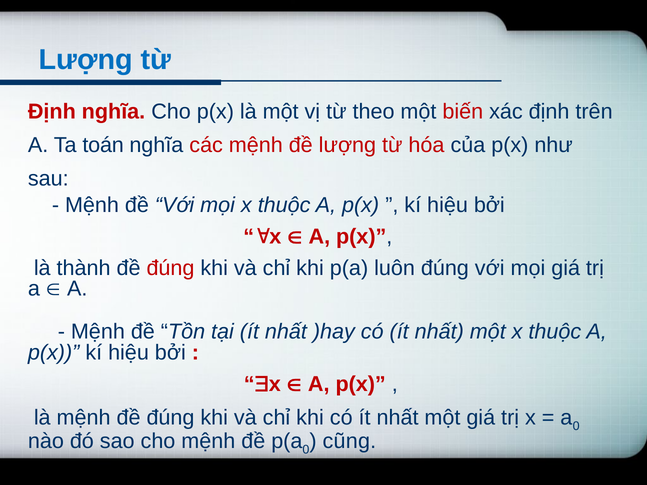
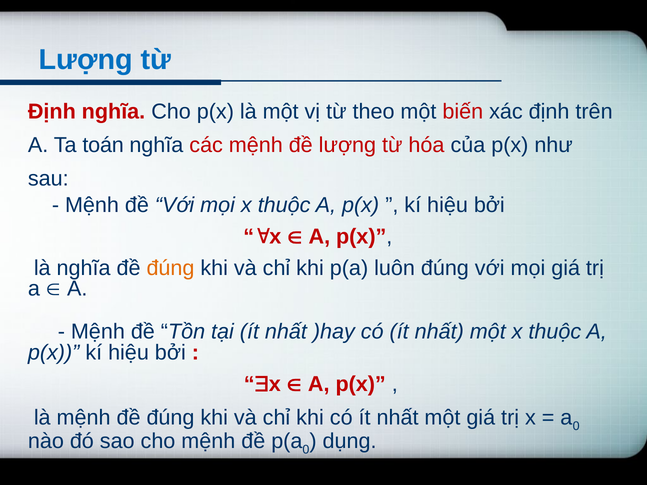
là thành: thành -> nghĩa
đúng at (170, 268) colour: red -> orange
cũng: cũng -> dụng
